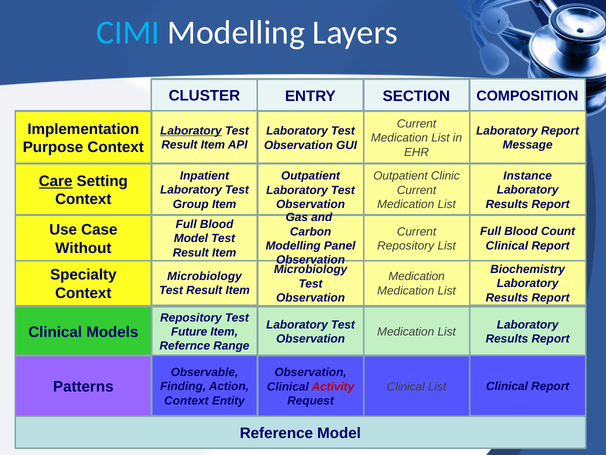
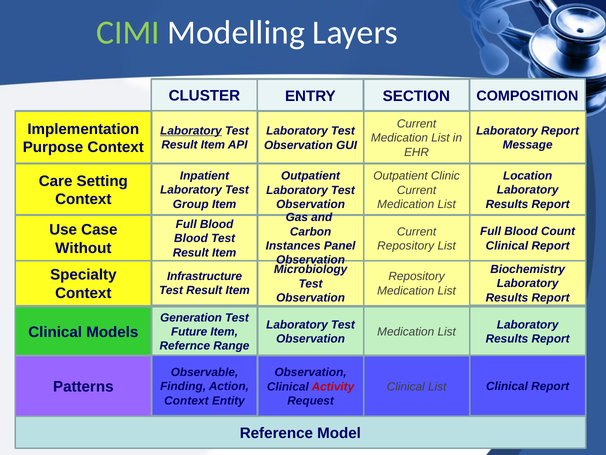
CIMI colour: light blue -> light green
Instance: Instance -> Location
Care underline: present -> none
Model at (191, 238): Model -> Blood
Modelling at (293, 246): Modelling -> Instances
Microbiology at (204, 276): Microbiology -> Infrastructure
Medication at (417, 276): Medication -> Repository
Repository at (191, 317): Repository -> Generation
